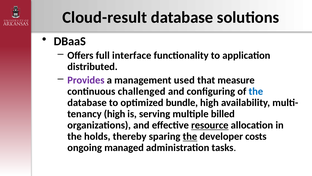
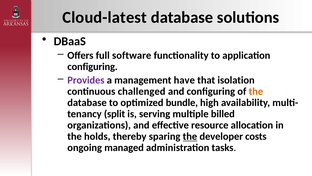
Cloud-result: Cloud-result -> Cloud-latest
interface: interface -> software
distributed at (92, 67): distributed -> configuring
used: used -> have
measure: measure -> isolation
the at (256, 91) colour: blue -> orange
high at (115, 114): high -> split
resource underline: present -> none
